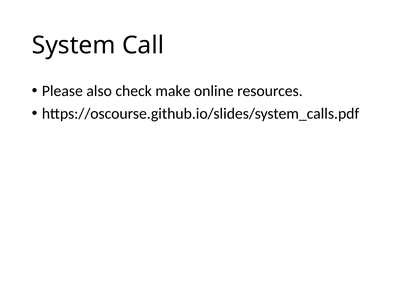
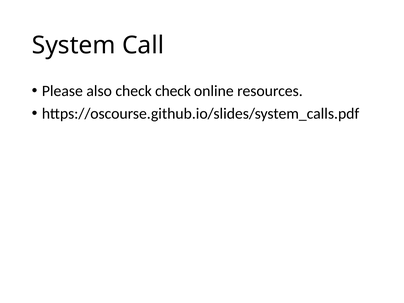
check make: make -> check
